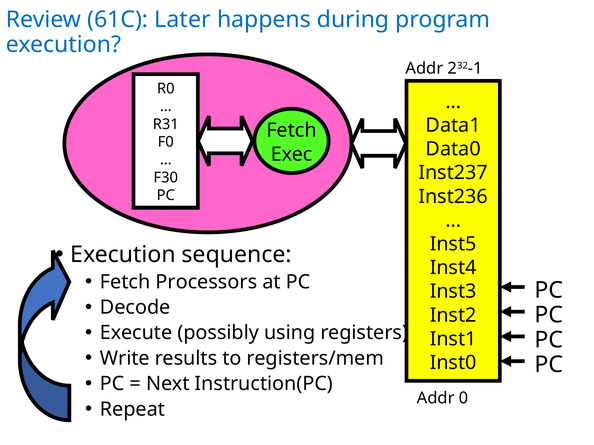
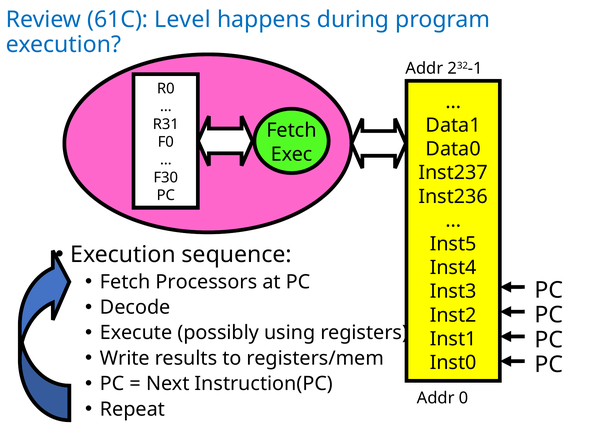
Later: Later -> Level
